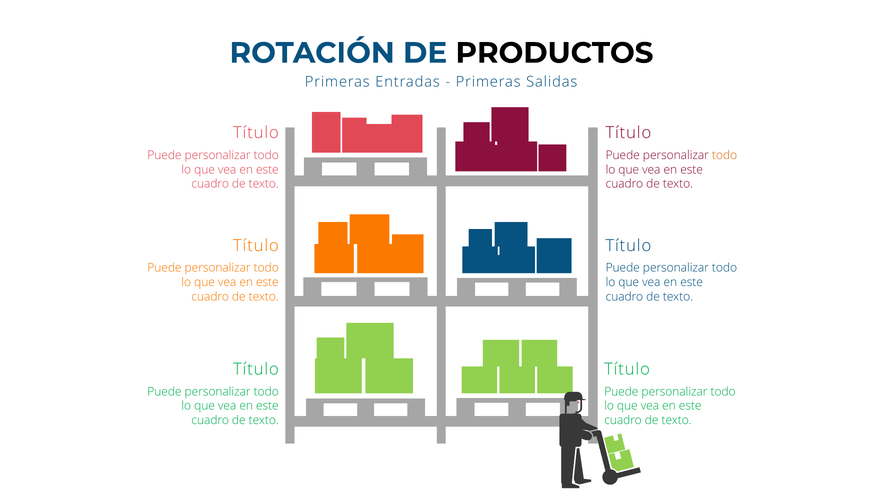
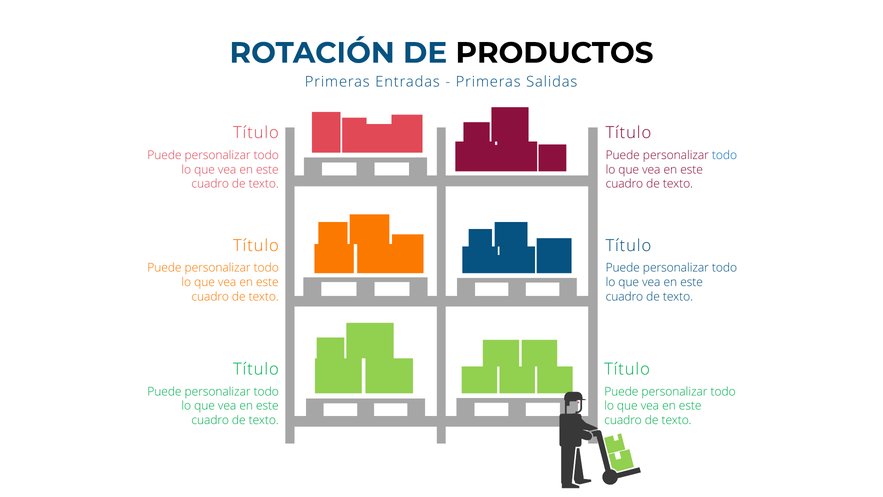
todo at (724, 155) colour: orange -> blue
